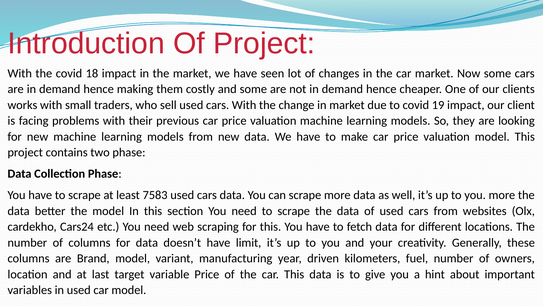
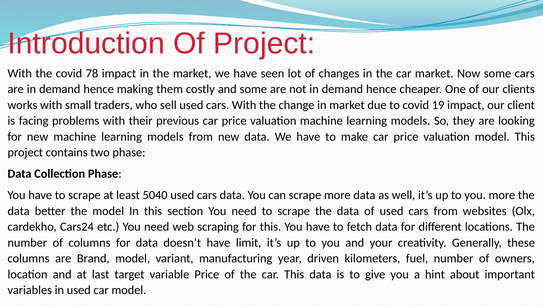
18: 18 -> 78
7583: 7583 -> 5040
